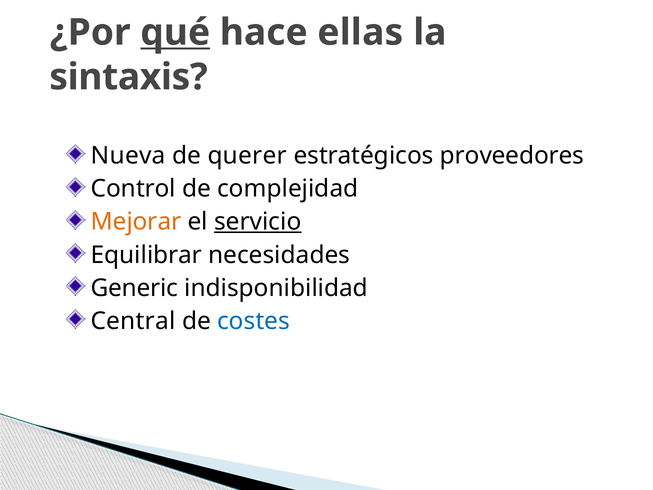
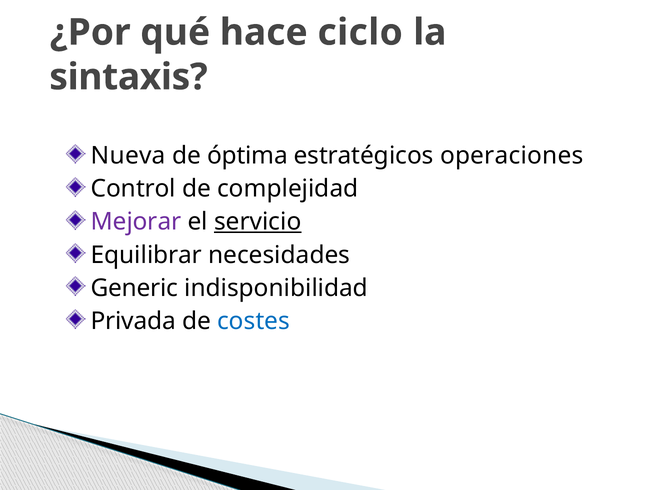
qué underline: present -> none
ellas: ellas -> ciclo
querer: querer -> óptima
proveedores: proveedores -> operaciones
Mejorar colour: orange -> purple
Central: Central -> Privada
